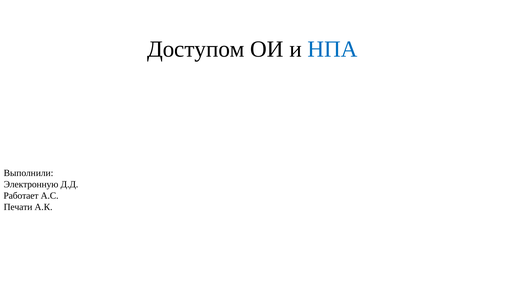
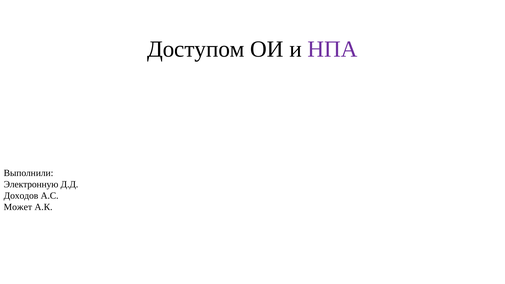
НПА colour: blue -> purple
Работает: Работает -> Доходов
Печати: Печати -> Может
